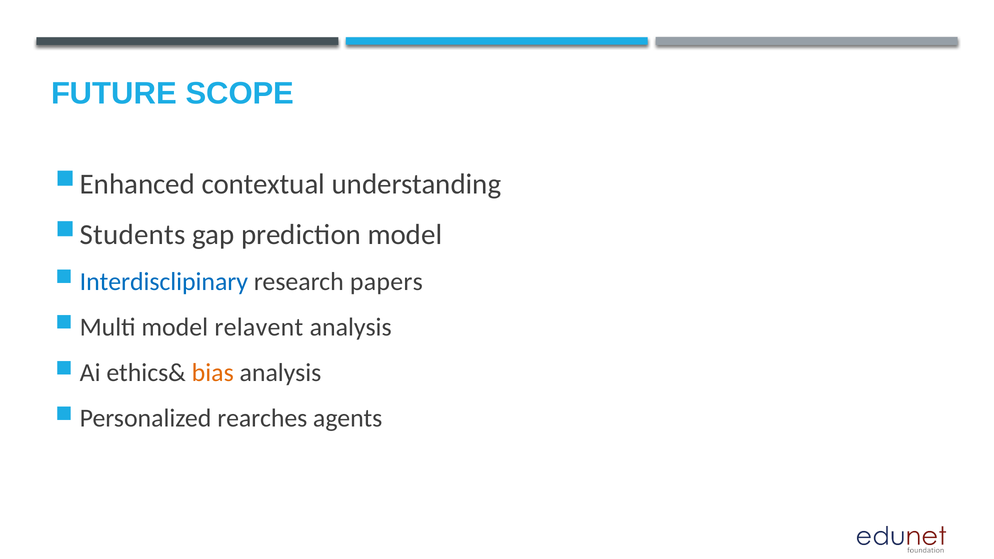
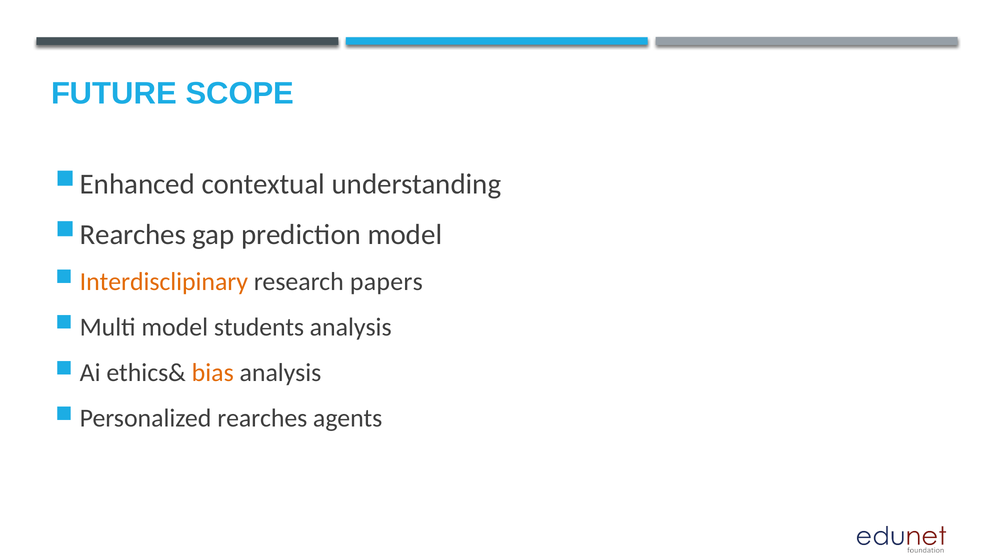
Students at (133, 235): Students -> Rearches
Interdisclipinary colour: blue -> orange
relavent: relavent -> students
